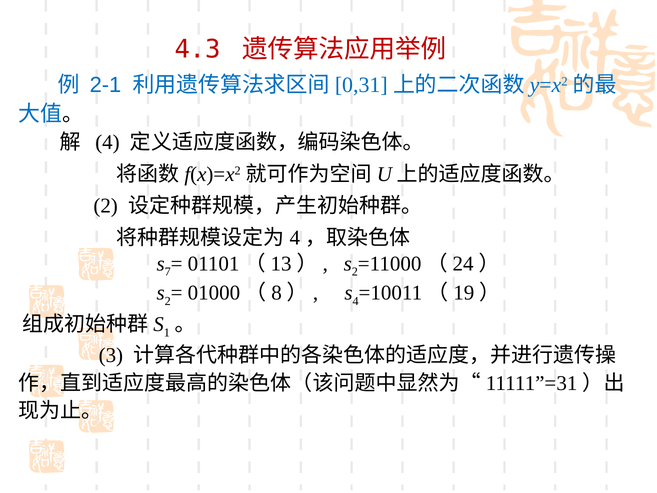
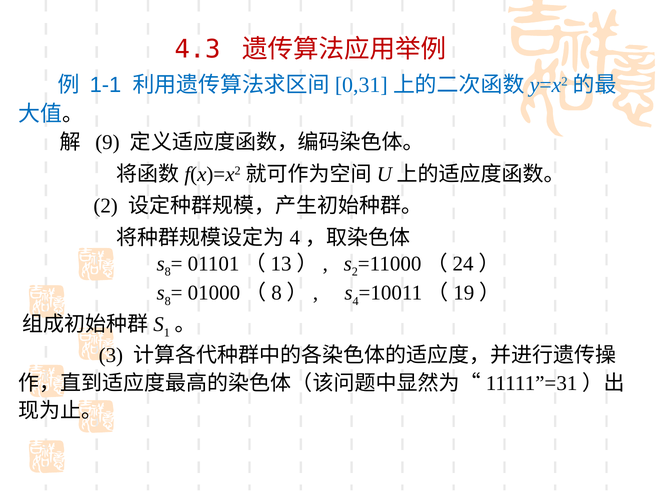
2-1: 2-1 -> 1-1
4 at (107, 142): 4 -> 9
7 at (168, 272): 7 -> 8
2 at (168, 301): 2 -> 8
